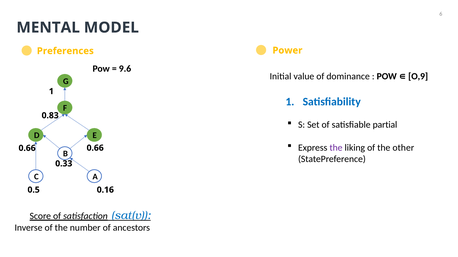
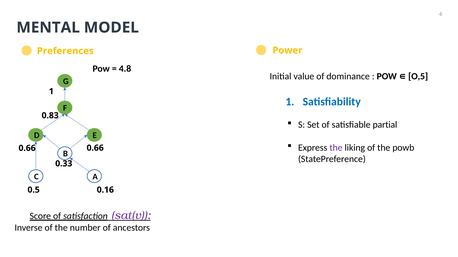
9.6: 9.6 -> 4.8
O,9: O,9 -> O,5
other: other -> powb
sat(v colour: blue -> purple
